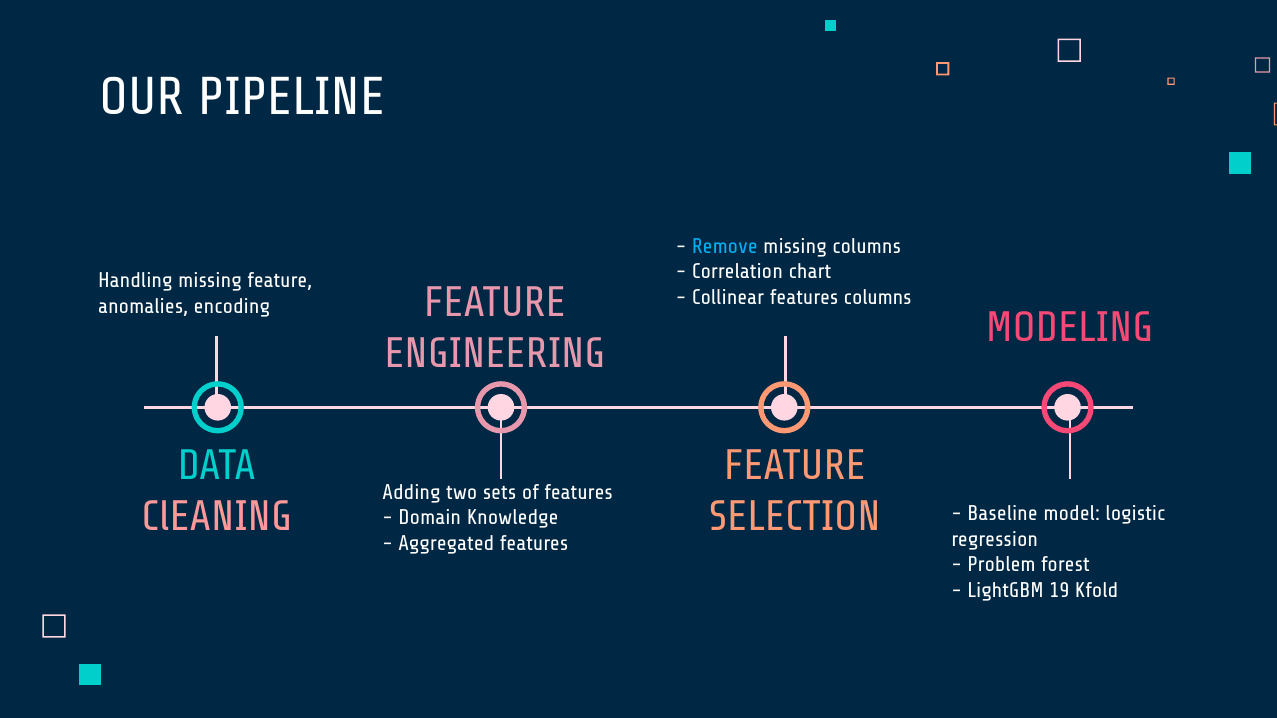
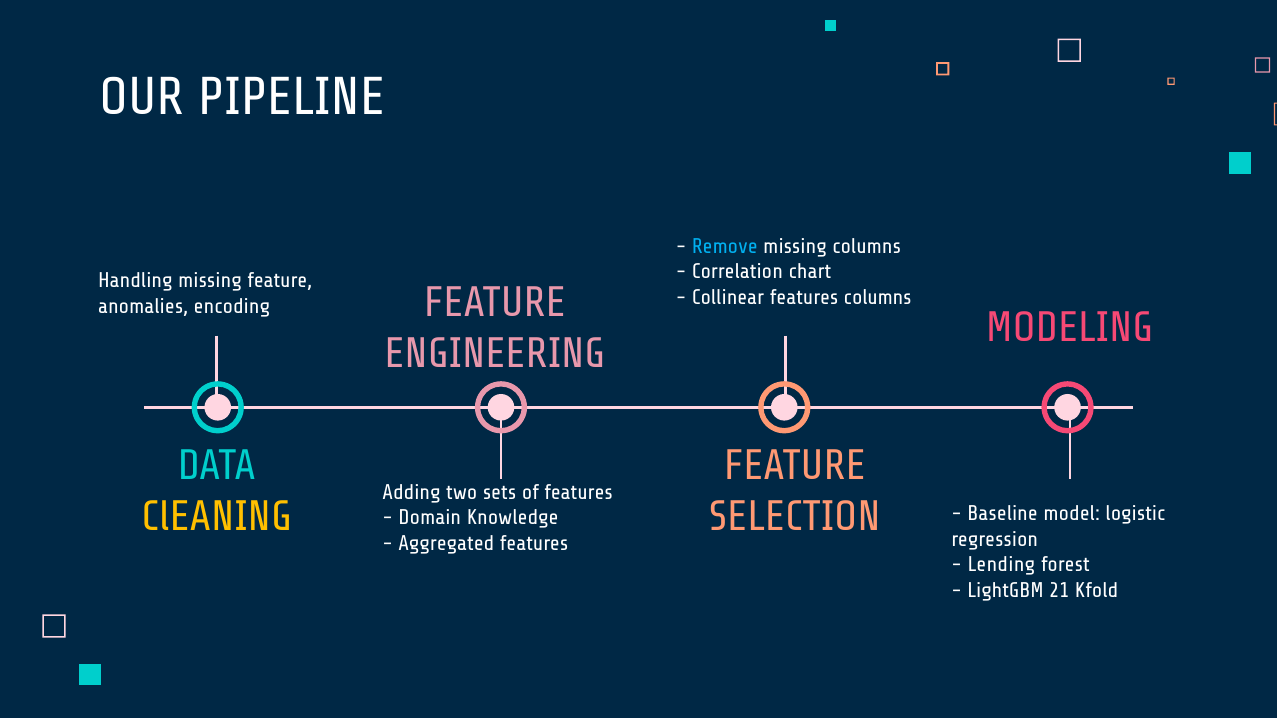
ClEANING colour: pink -> yellow
Problem: Problem -> Lending
19: 19 -> 21
